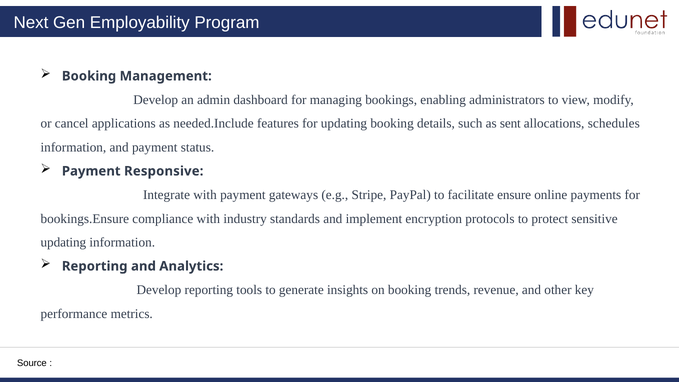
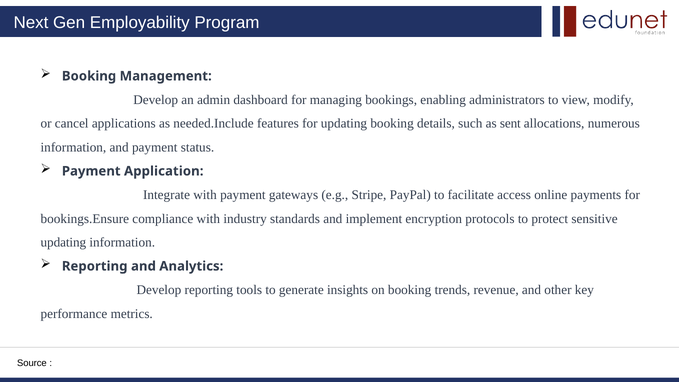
schedules: schedules -> numerous
Responsive: Responsive -> Application
ensure: ensure -> access
